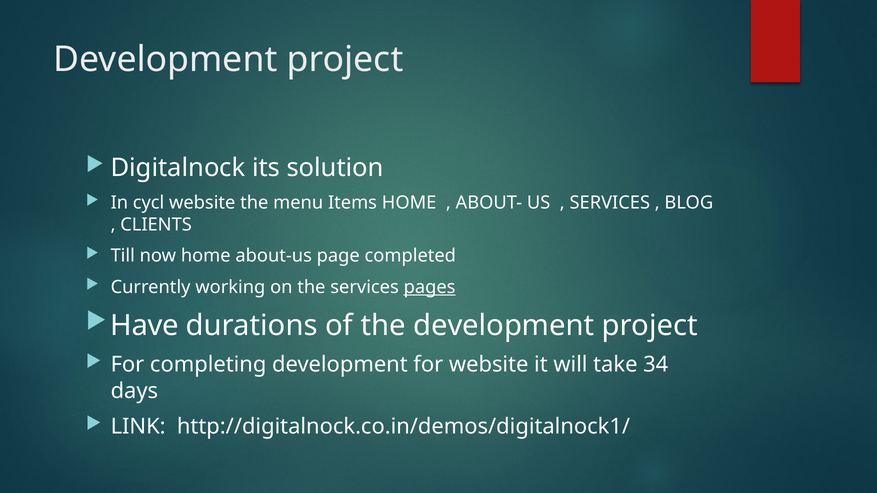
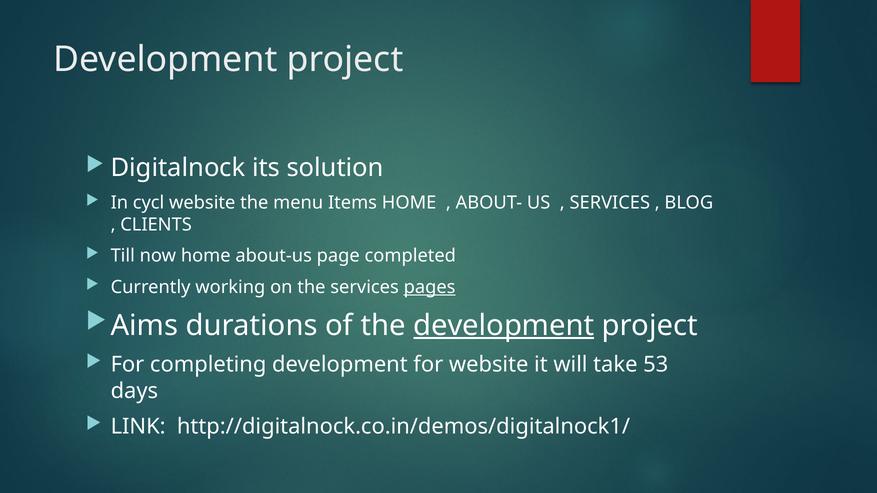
Have: Have -> Aims
development at (504, 326) underline: none -> present
34: 34 -> 53
